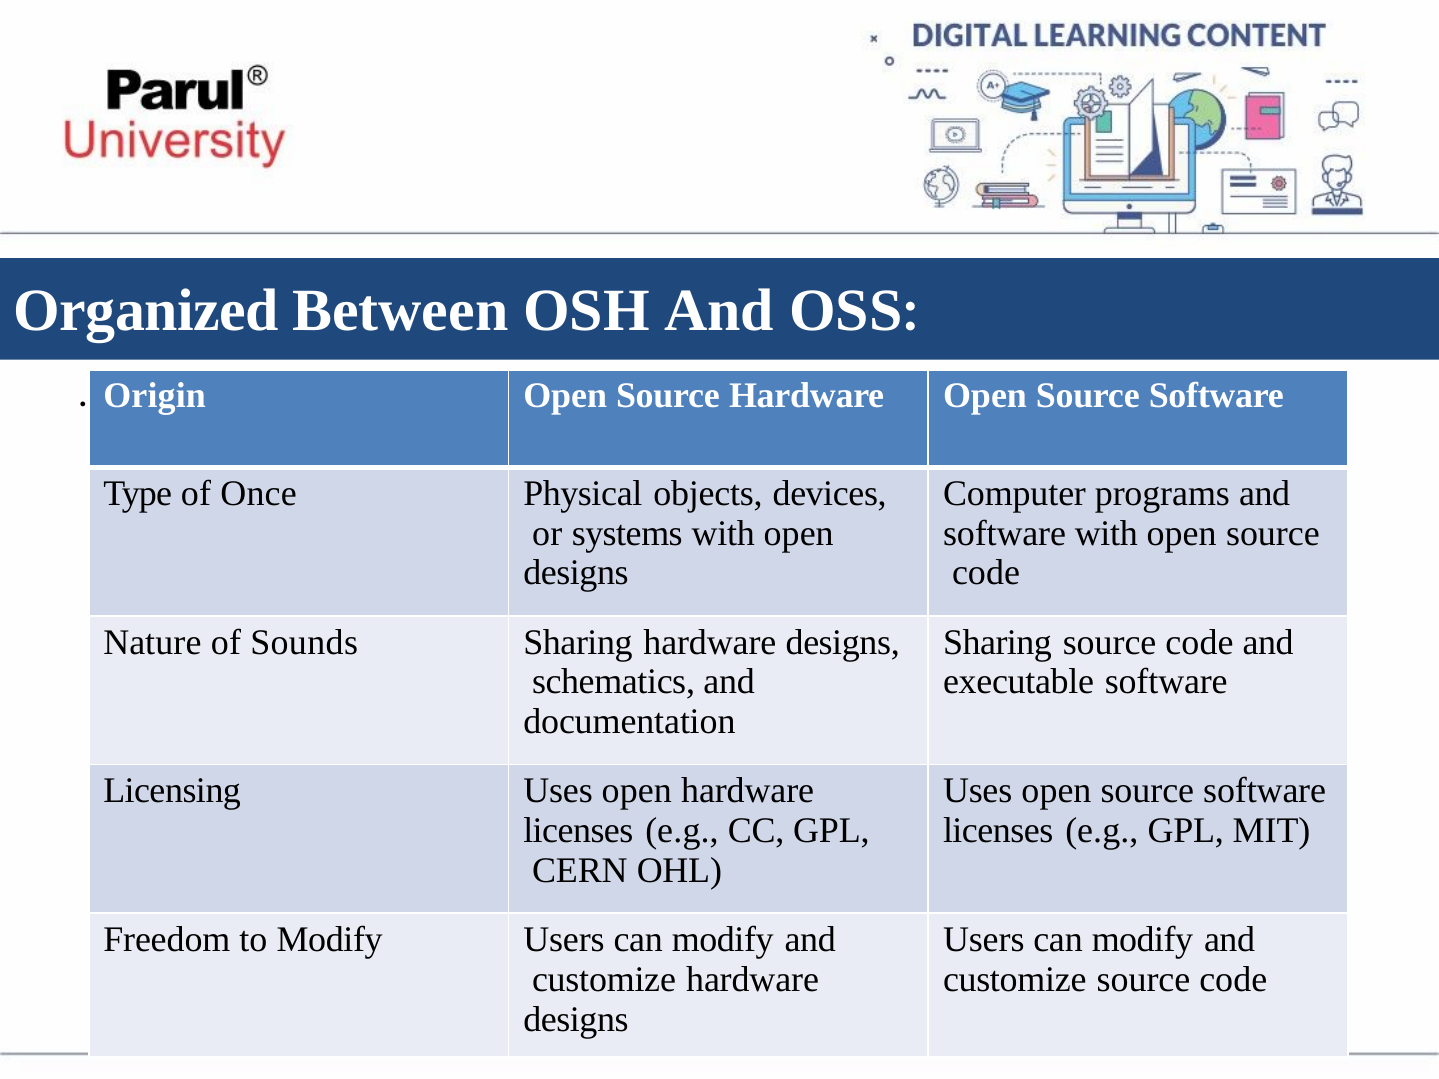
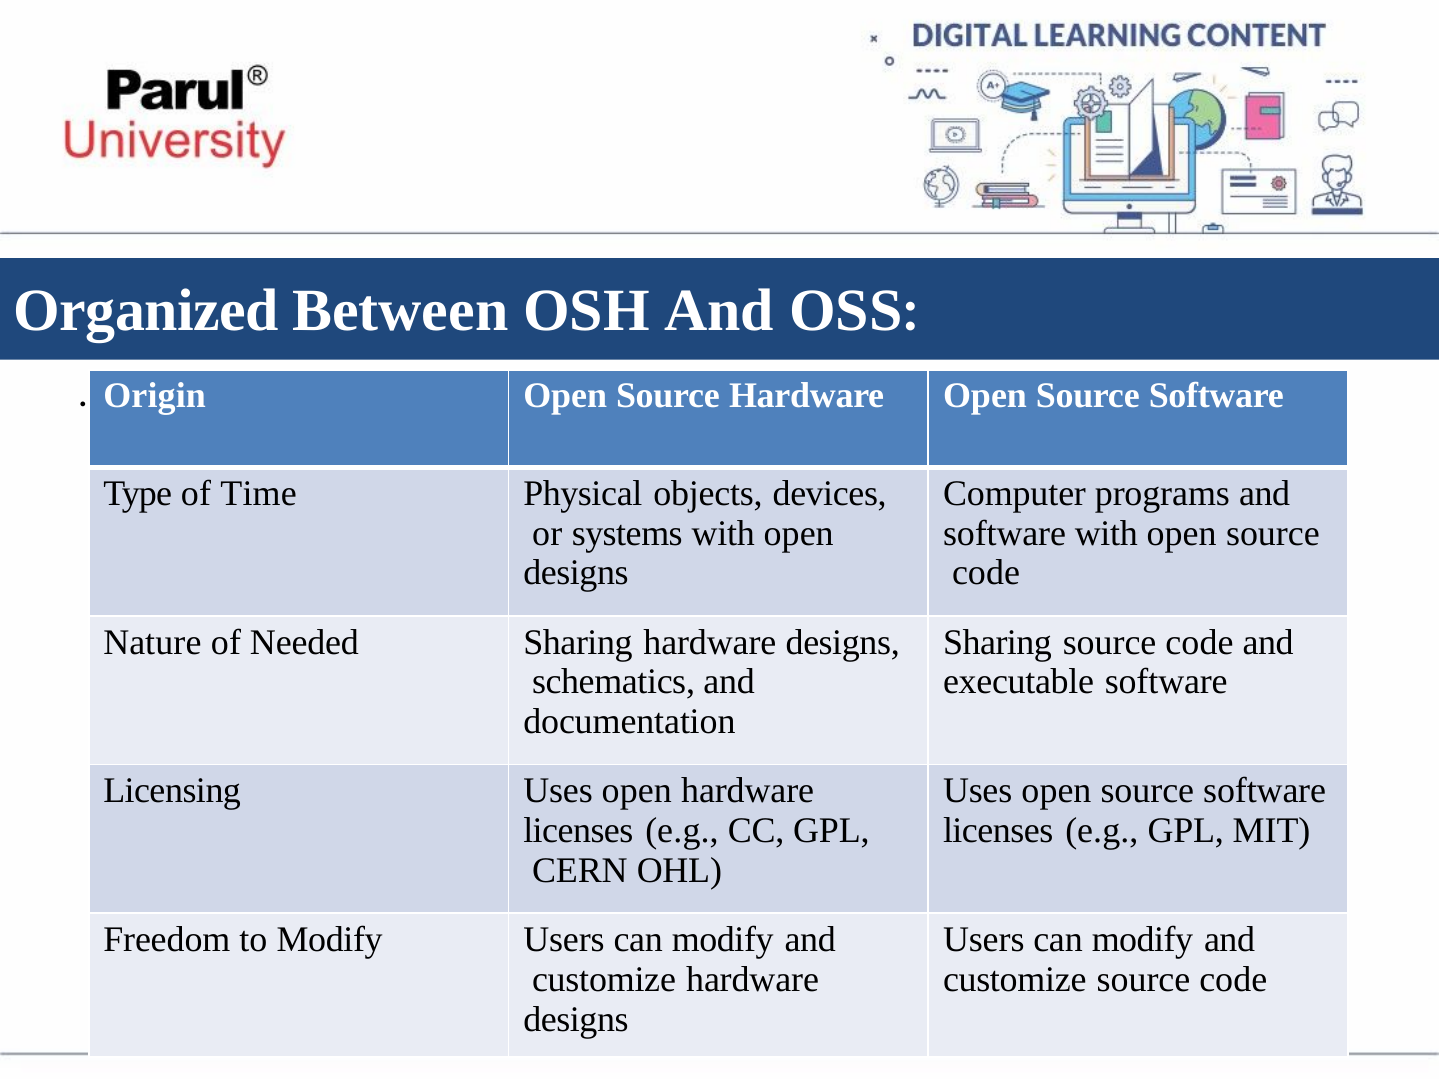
Once: Once -> Time
Sounds: Sounds -> Needed
